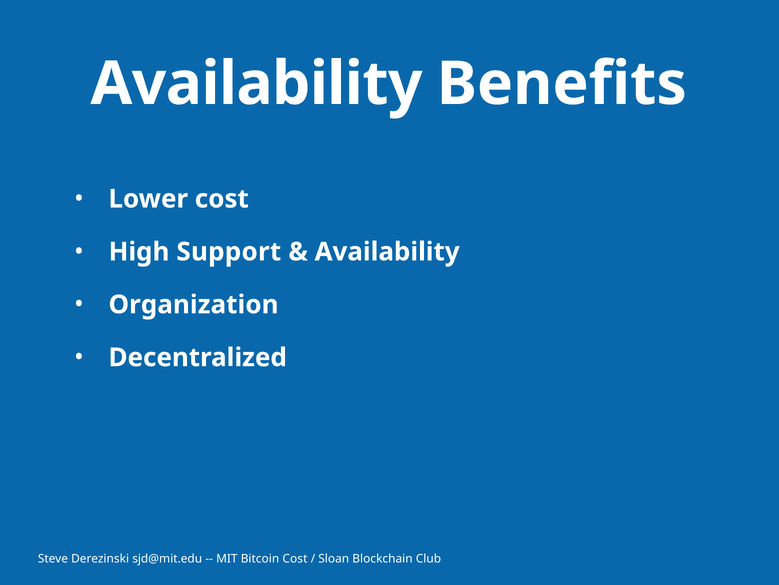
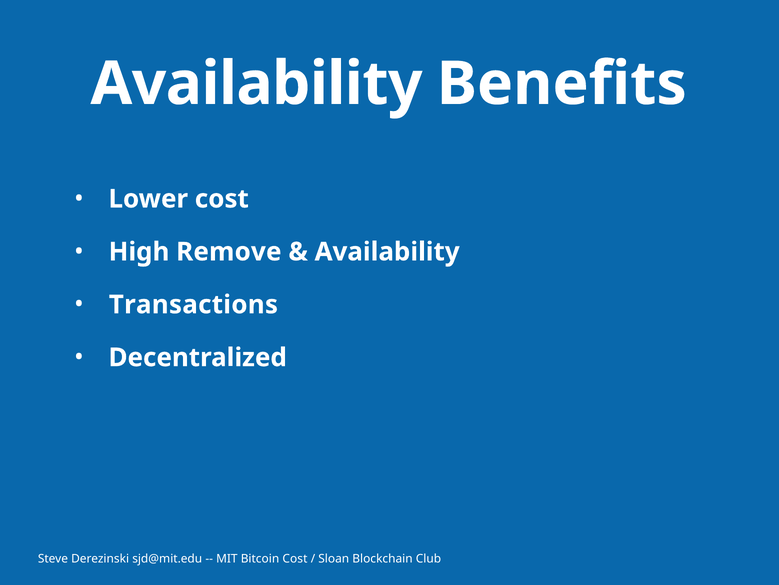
Support: Support -> Remove
Organization: Organization -> Transactions
